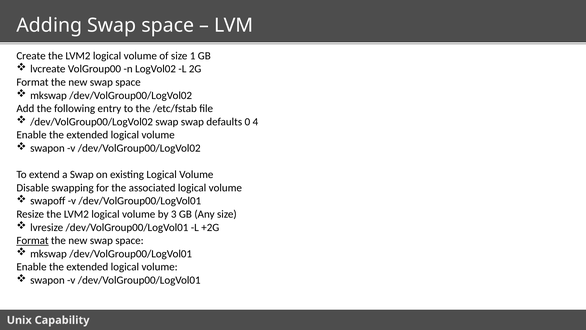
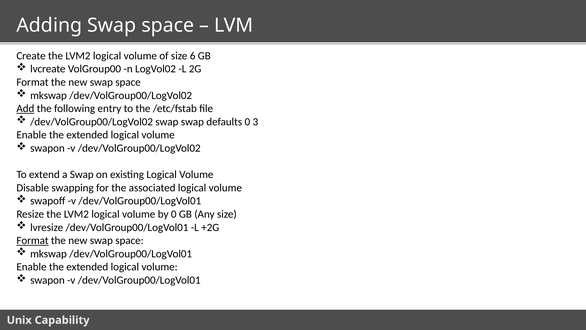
1: 1 -> 6
Add underline: none -> present
4: 4 -> 3
by 3: 3 -> 0
